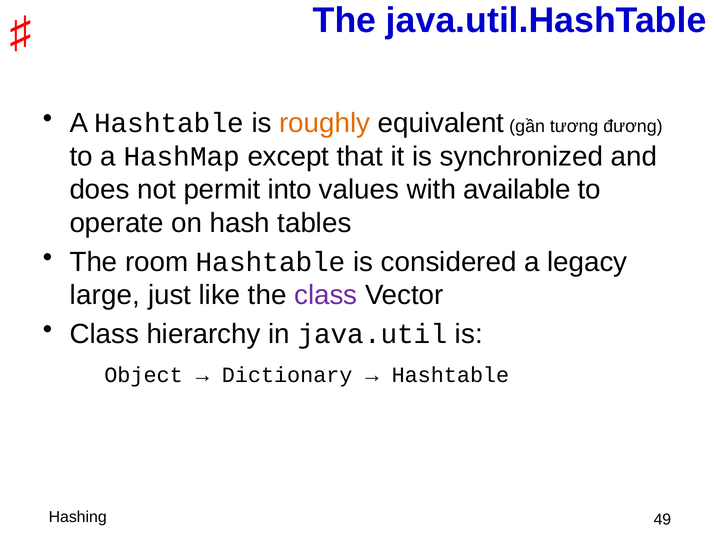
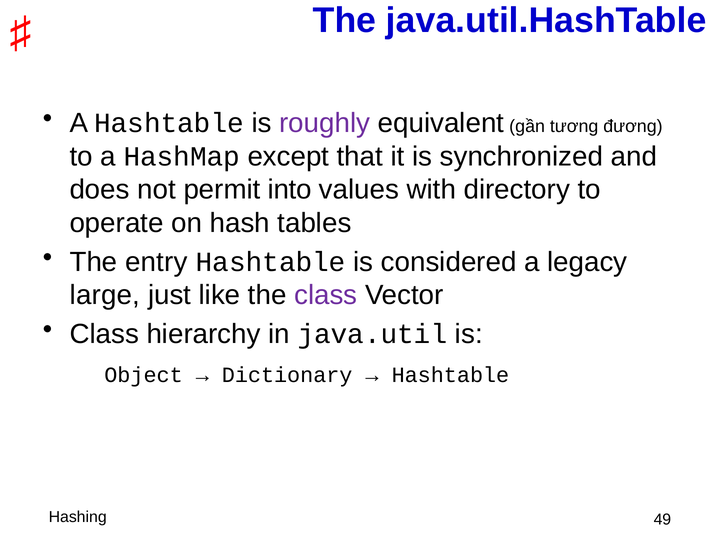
roughly colour: orange -> purple
available: available -> directory
room: room -> entry
